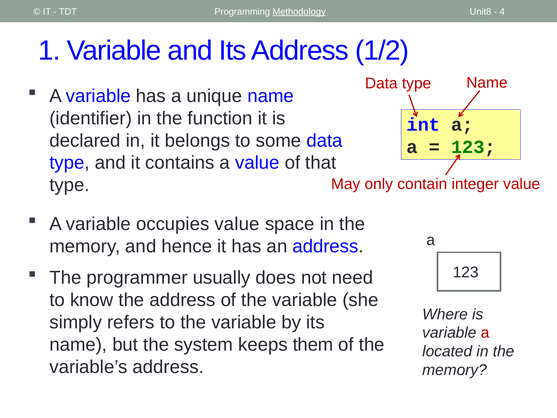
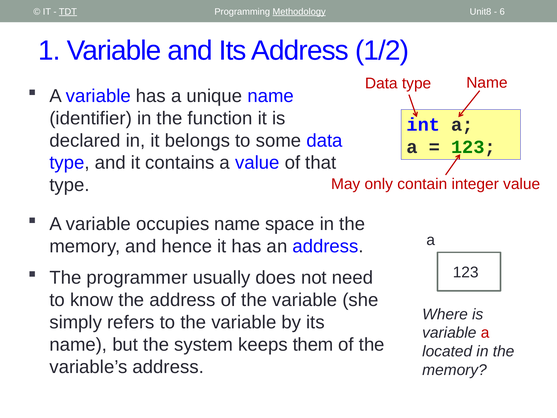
TDT underline: none -> present
4: 4 -> 6
occupies value: value -> name
